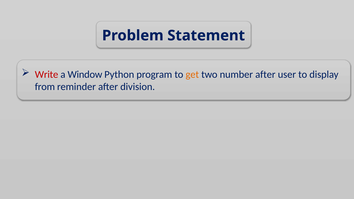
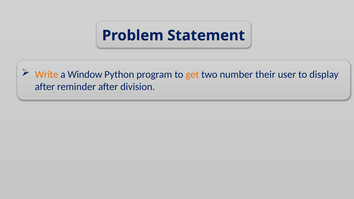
Write colour: red -> orange
number after: after -> their
from at (45, 87): from -> after
